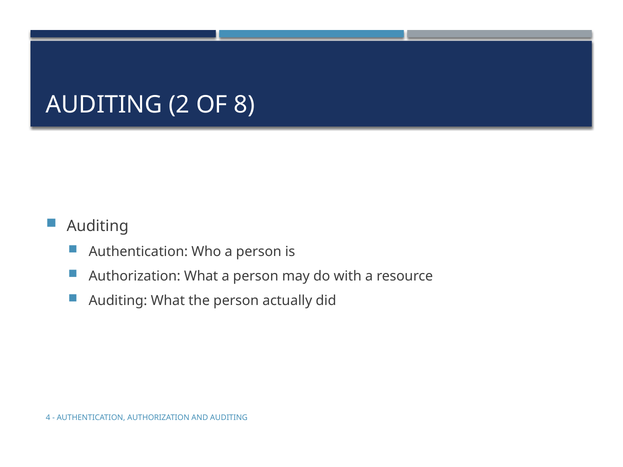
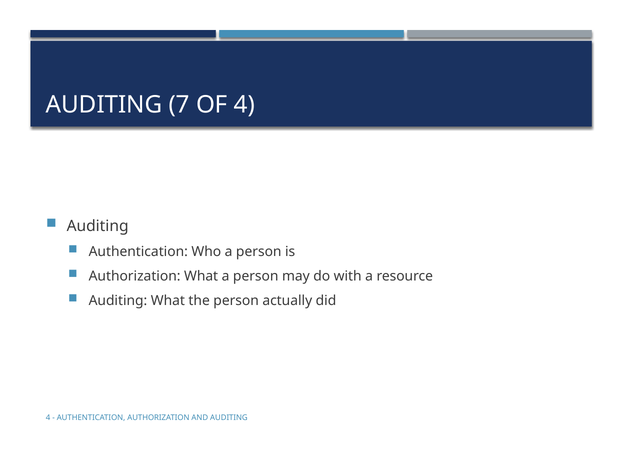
2: 2 -> 7
OF 8: 8 -> 4
